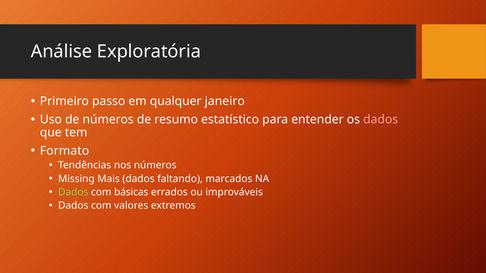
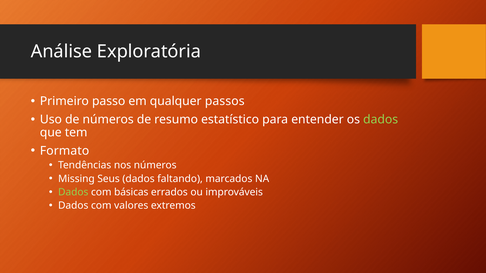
janeiro: janeiro -> passos
dados at (381, 120) colour: pink -> light green
Mais: Mais -> Seus
